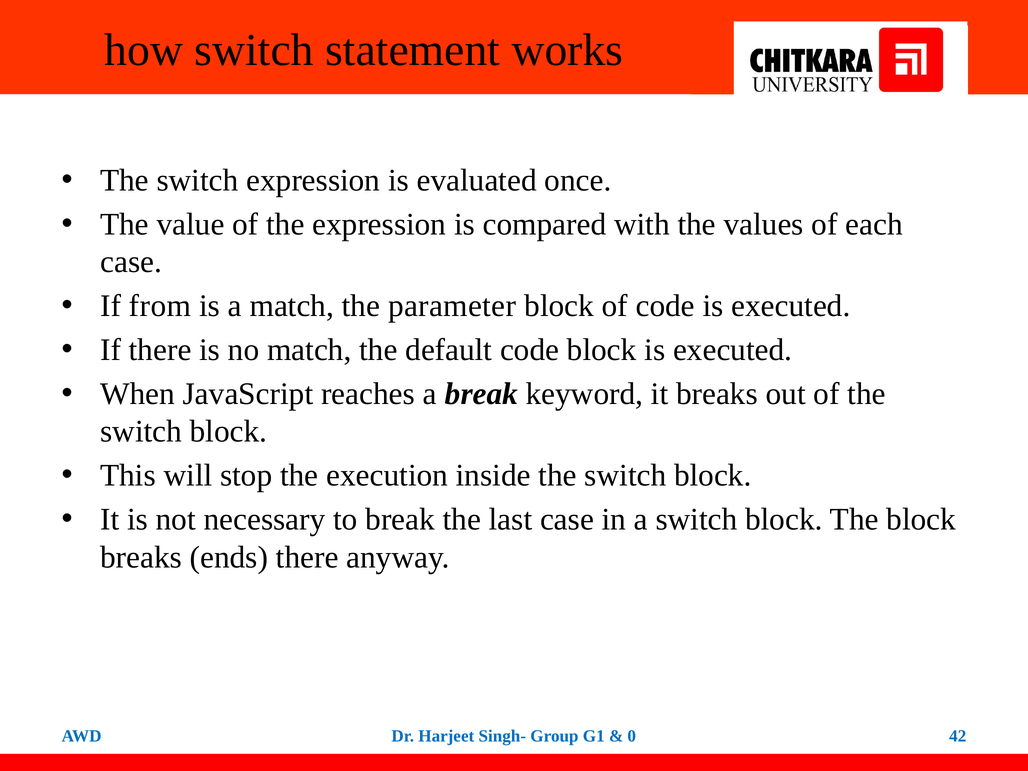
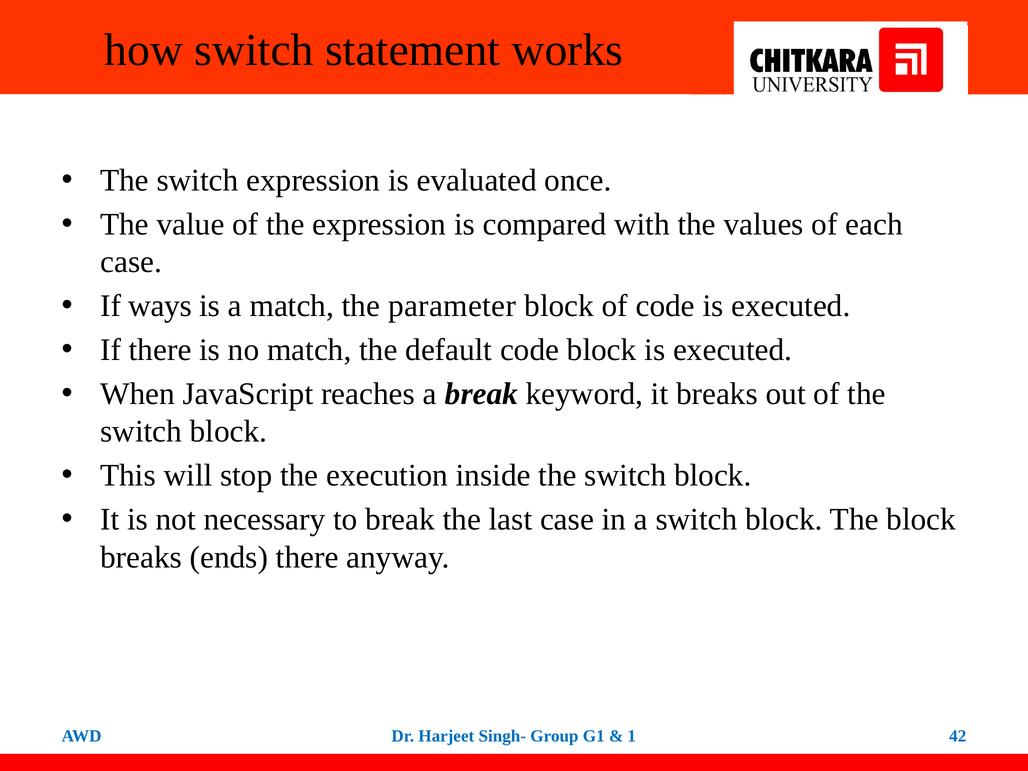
from: from -> ways
0: 0 -> 1
